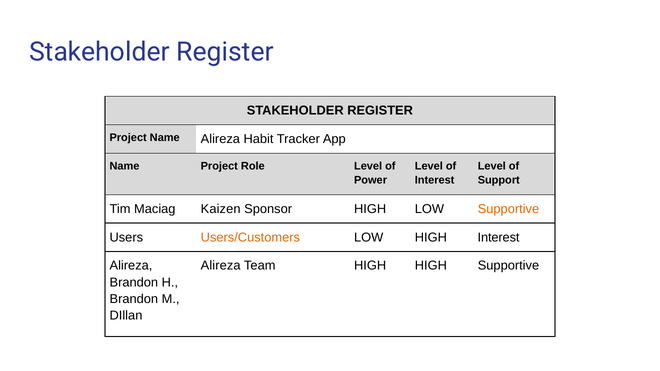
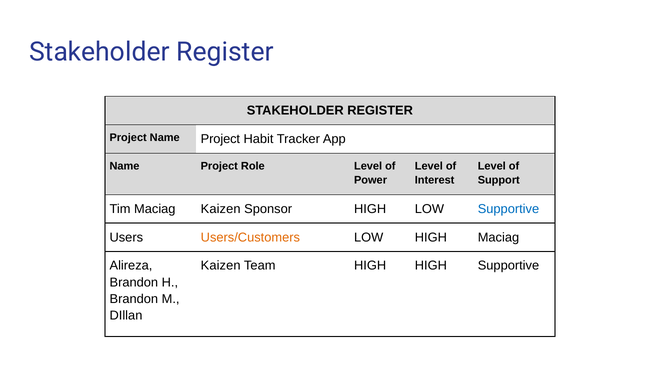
Project Name Alireza: Alireza -> Project
Supportive at (508, 209) colour: orange -> blue
HIGH Interest: Interest -> Maciag
Alireza at (221, 266): Alireza -> Kaizen
